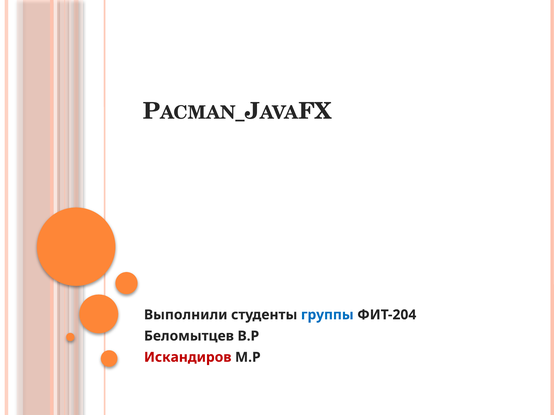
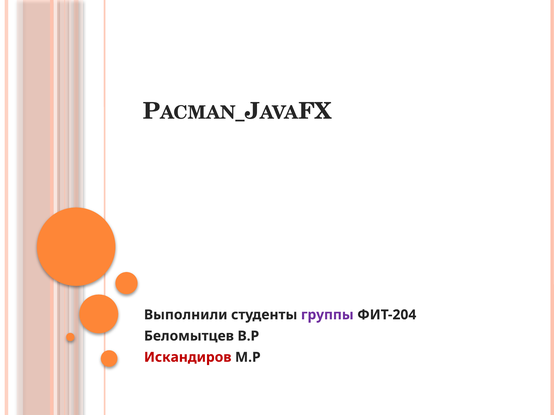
группы colour: blue -> purple
